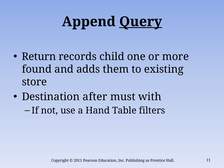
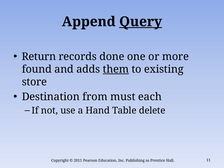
child: child -> done
them underline: none -> present
after: after -> from
with: with -> each
filters: filters -> delete
